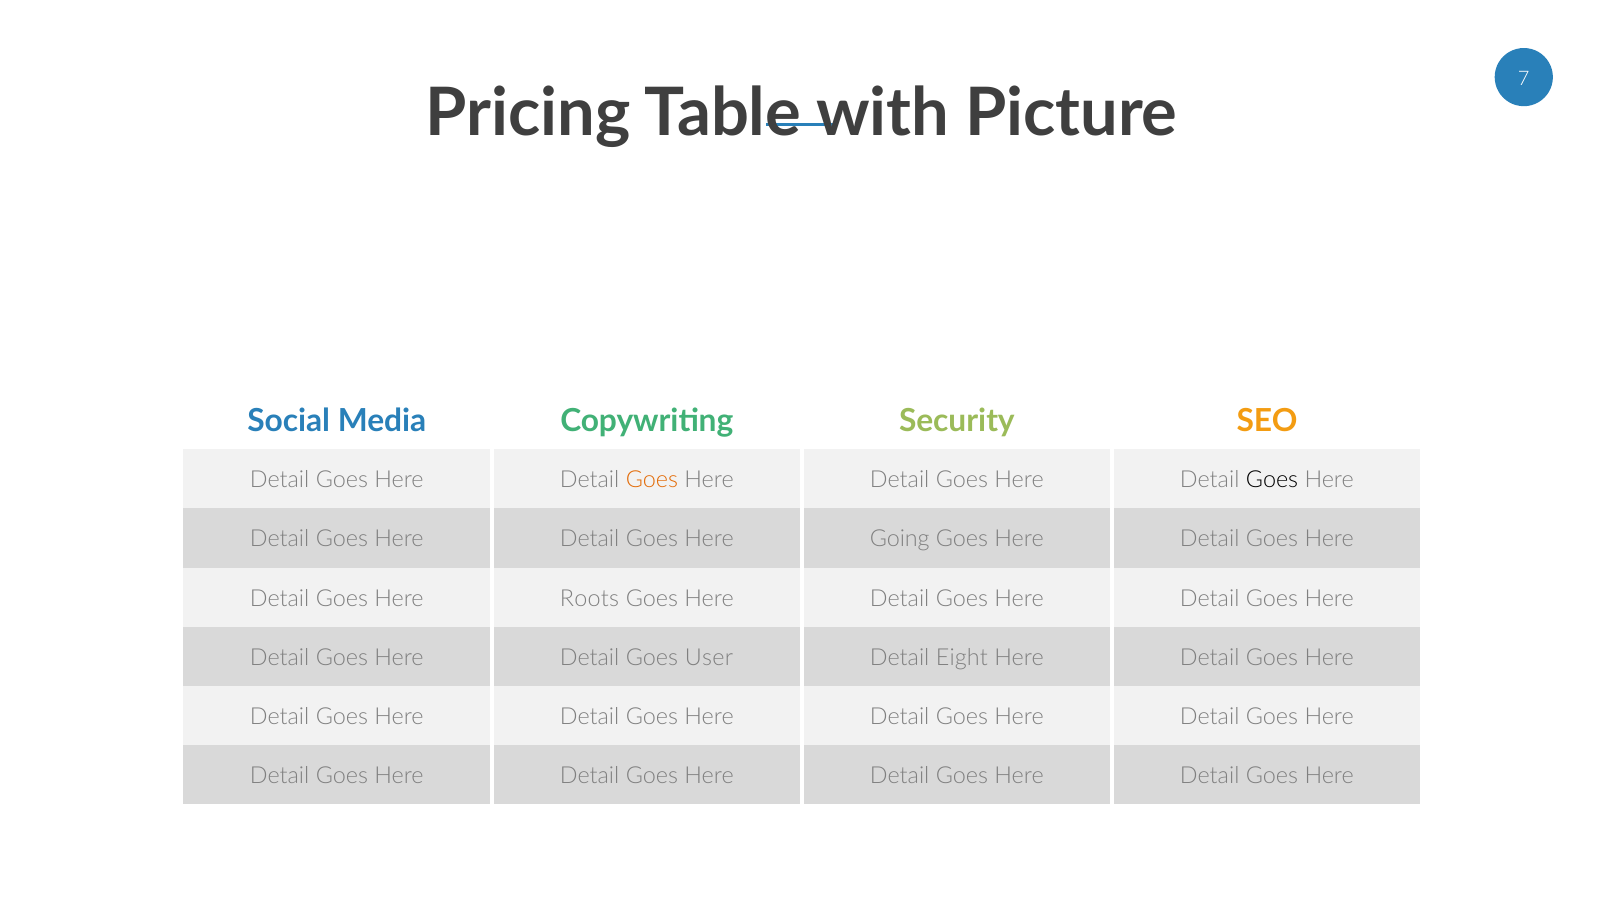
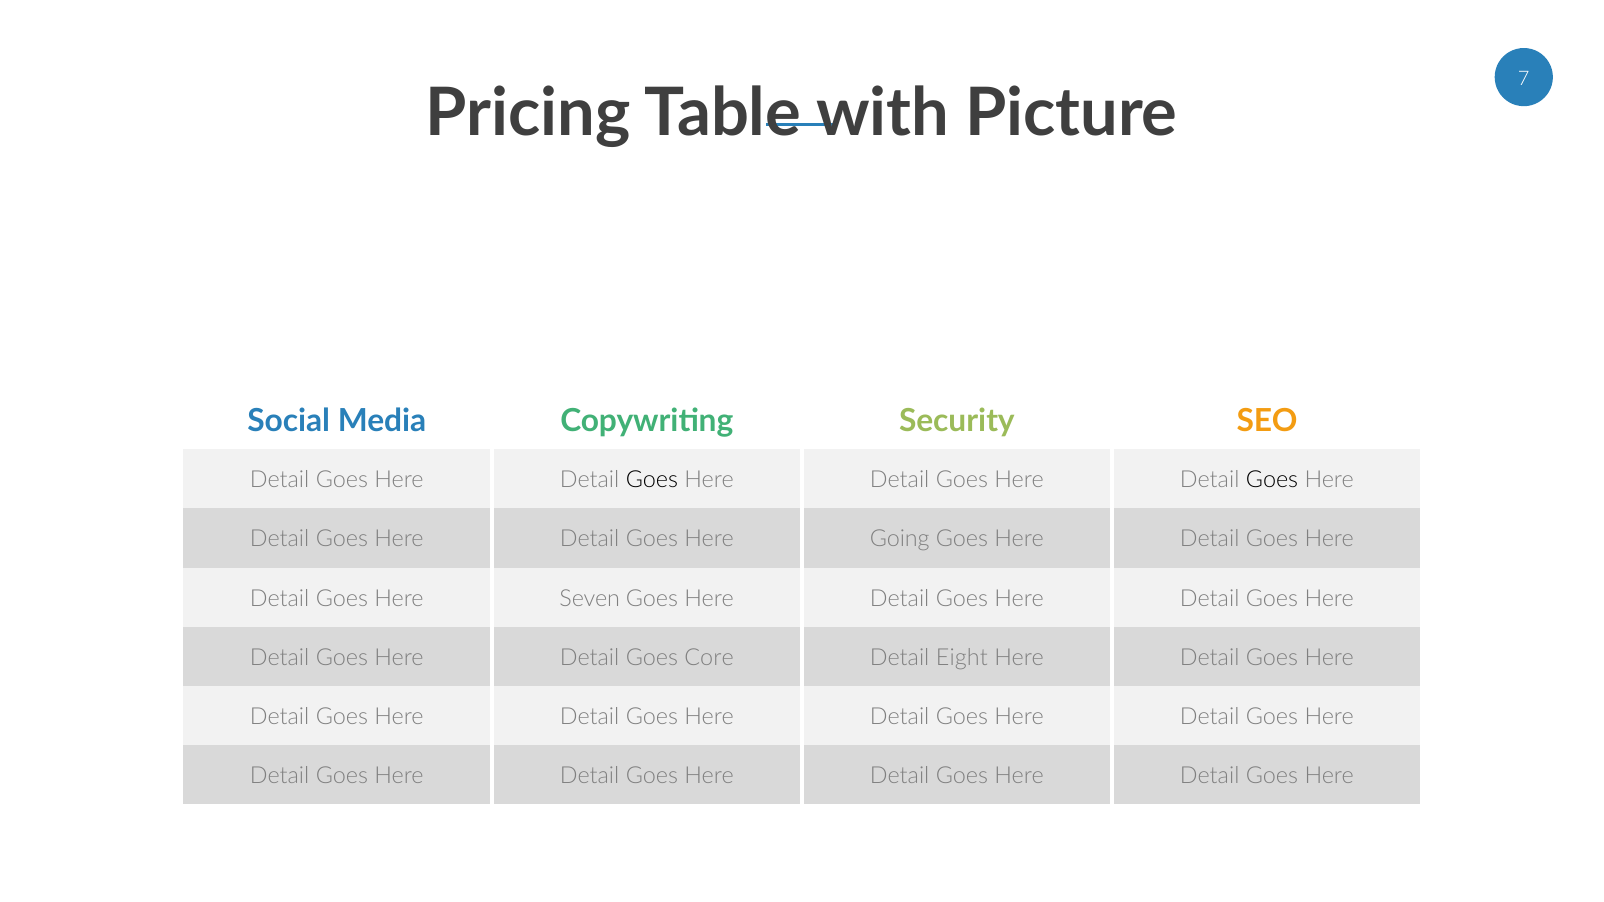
Goes at (652, 480) colour: orange -> black
Roots: Roots -> Seven
User: User -> Core
